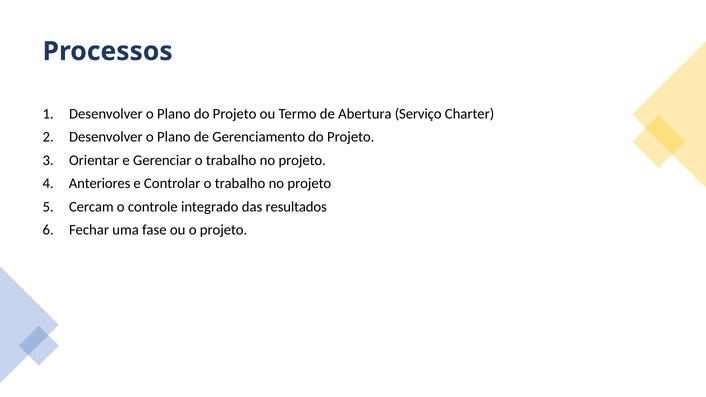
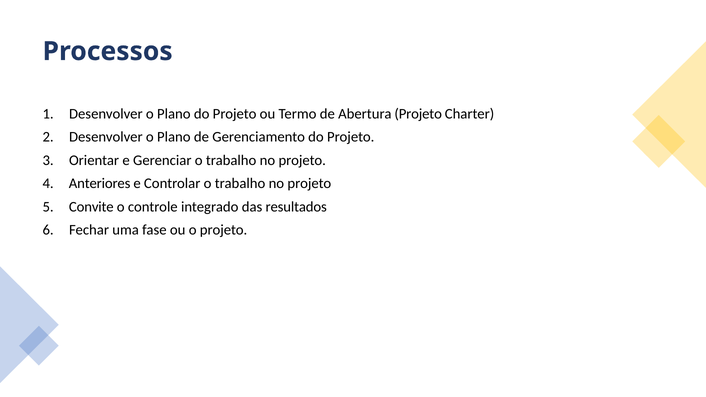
Abertura Serviço: Serviço -> Projeto
Cercam: Cercam -> Convite
